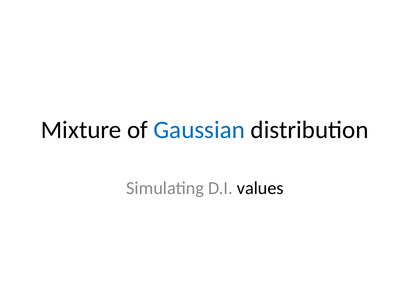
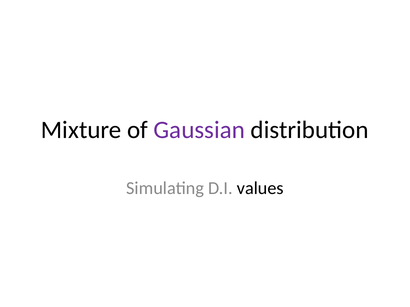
Gaussian colour: blue -> purple
